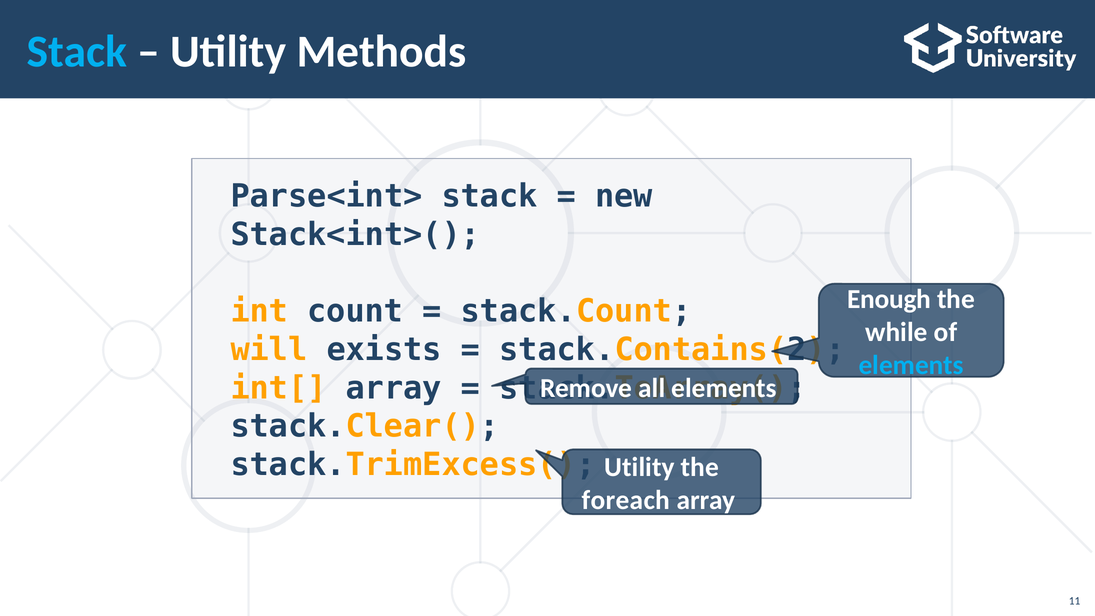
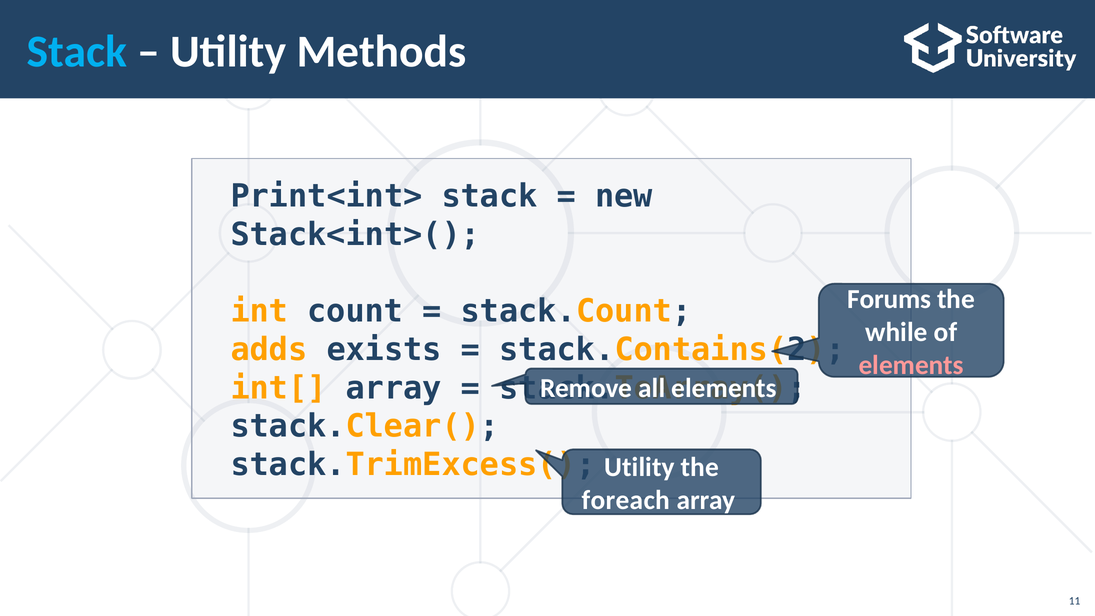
Parse<int>: Parse<int> -> Print<int>
Enough: Enough -> Forums
will: will -> adds
elements at (911, 365) colour: light blue -> pink
